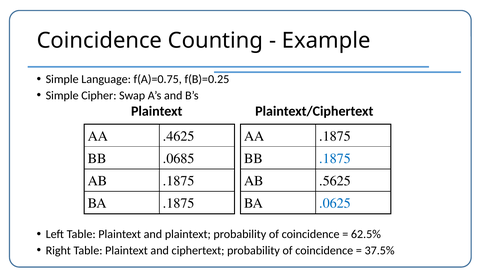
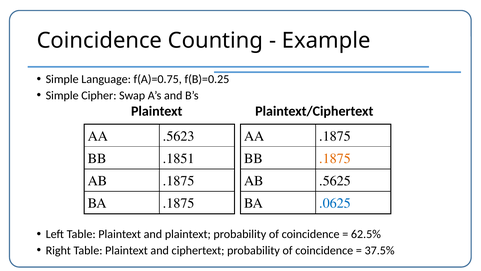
.4625: .4625 -> .5623
.0685: .0685 -> .1851
.1875 at (335, 158) colour: blue -> orange
